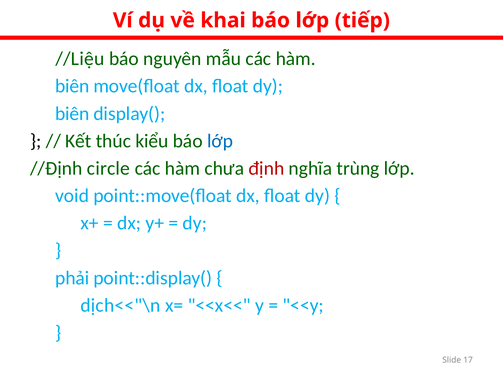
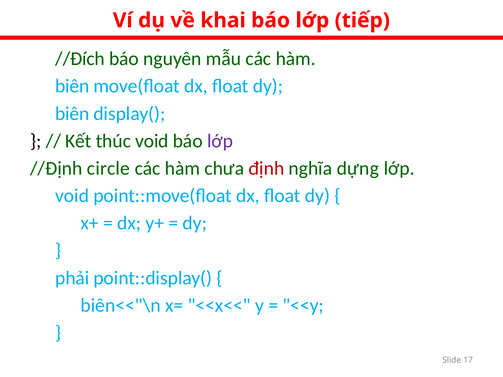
//Liệu: //Liệu -> //Đích
thúc kiểu: kiểu -> void
lớp at (220, 141) colour: blue -> purple
trùng: trùng -> dựng
dịch<<"\n: dịch<<"\n -> biên<<"\n
